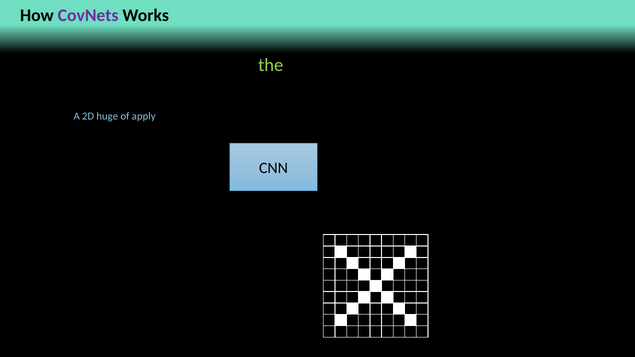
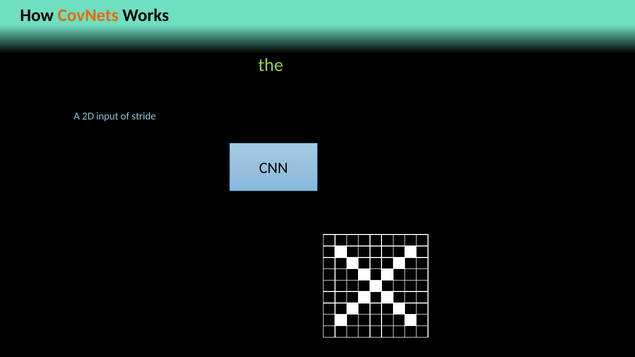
CovNets colour: purple -> orange
2D huge: huge -> input
apply: apply -> stride
